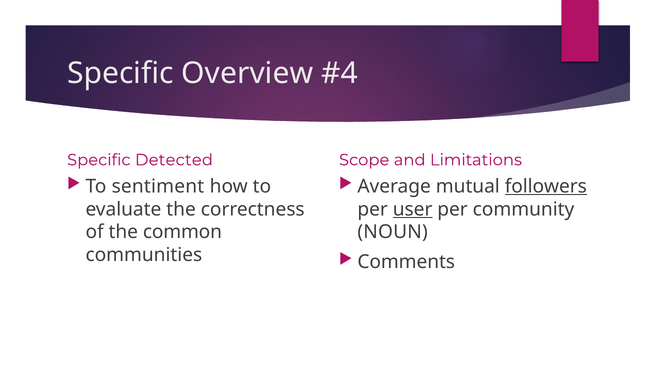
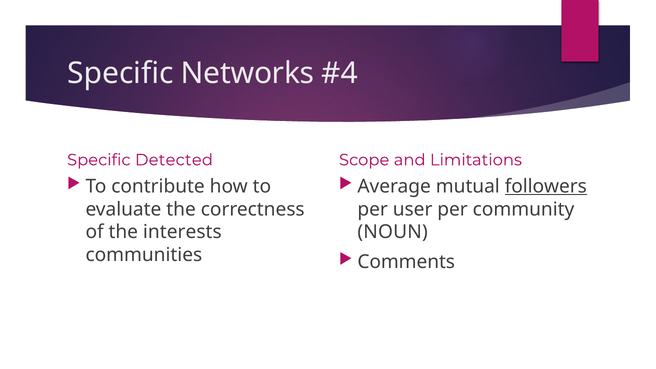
Overview: Overview -> Networks
sentiment: sentiment -> contribute
user underline: present -> none
common: common -> interests
